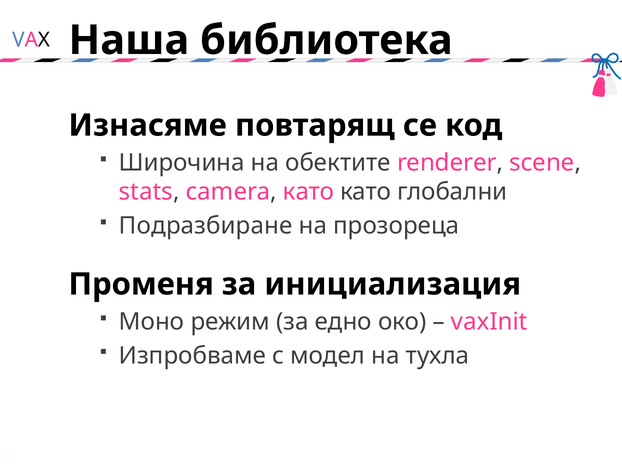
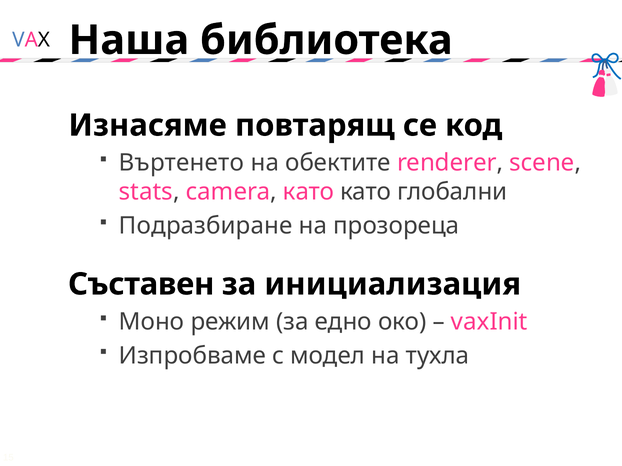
Широчина: Широчина -> Въртенето
Променя: Променя -> Съставен
